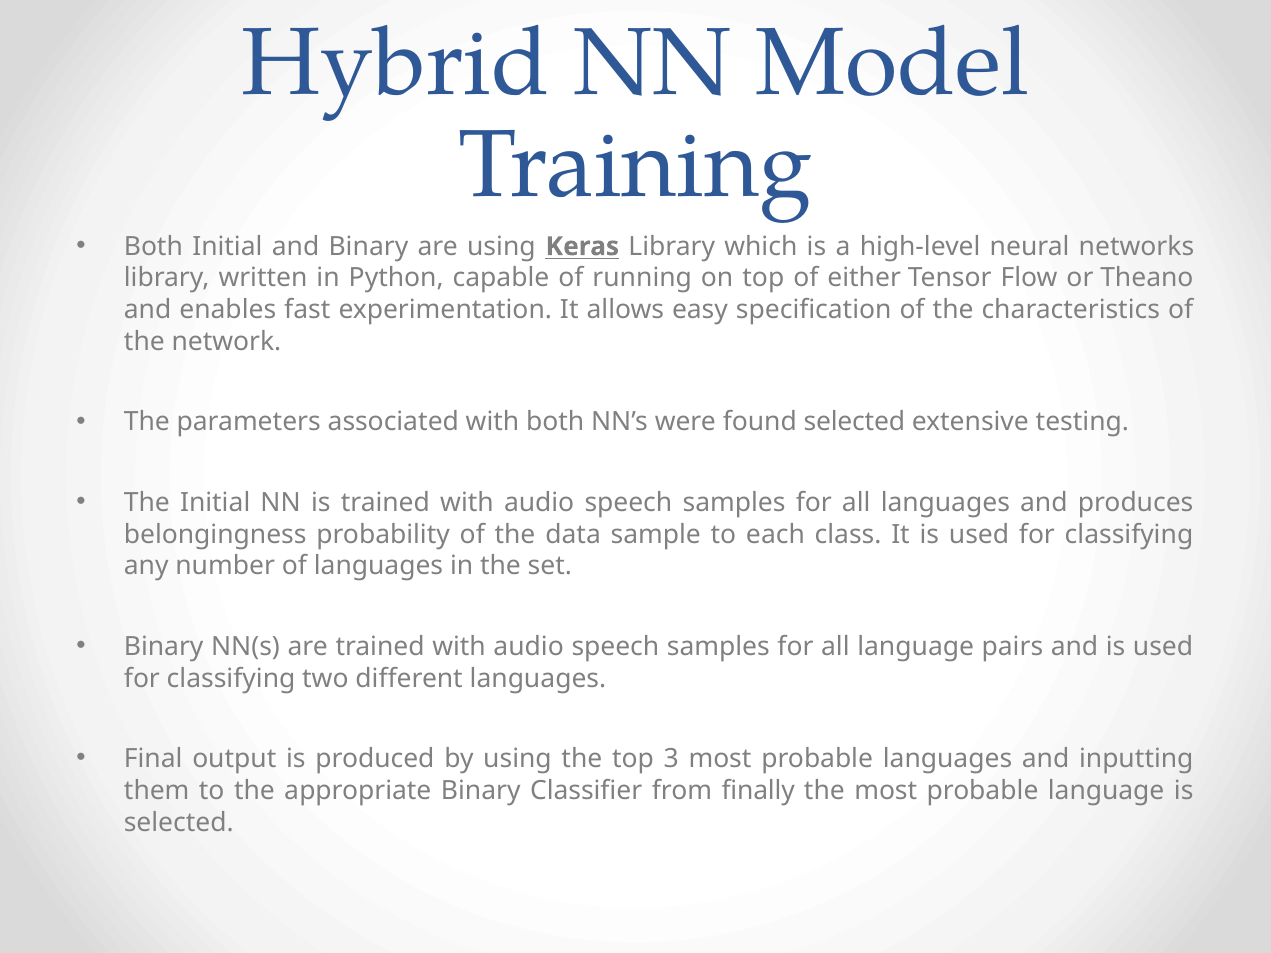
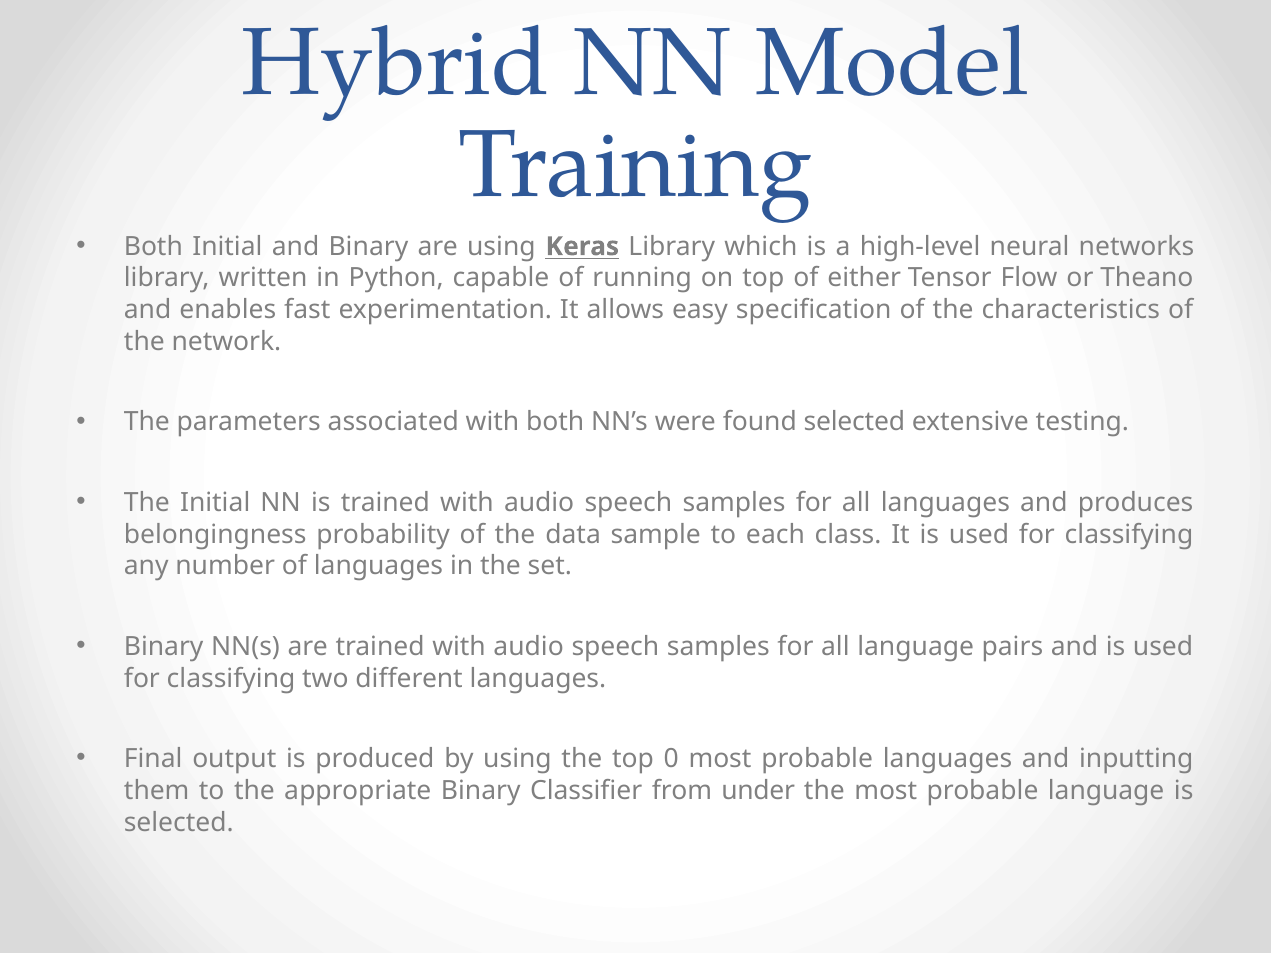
3: 3 -> 0
finally: finally -> under
